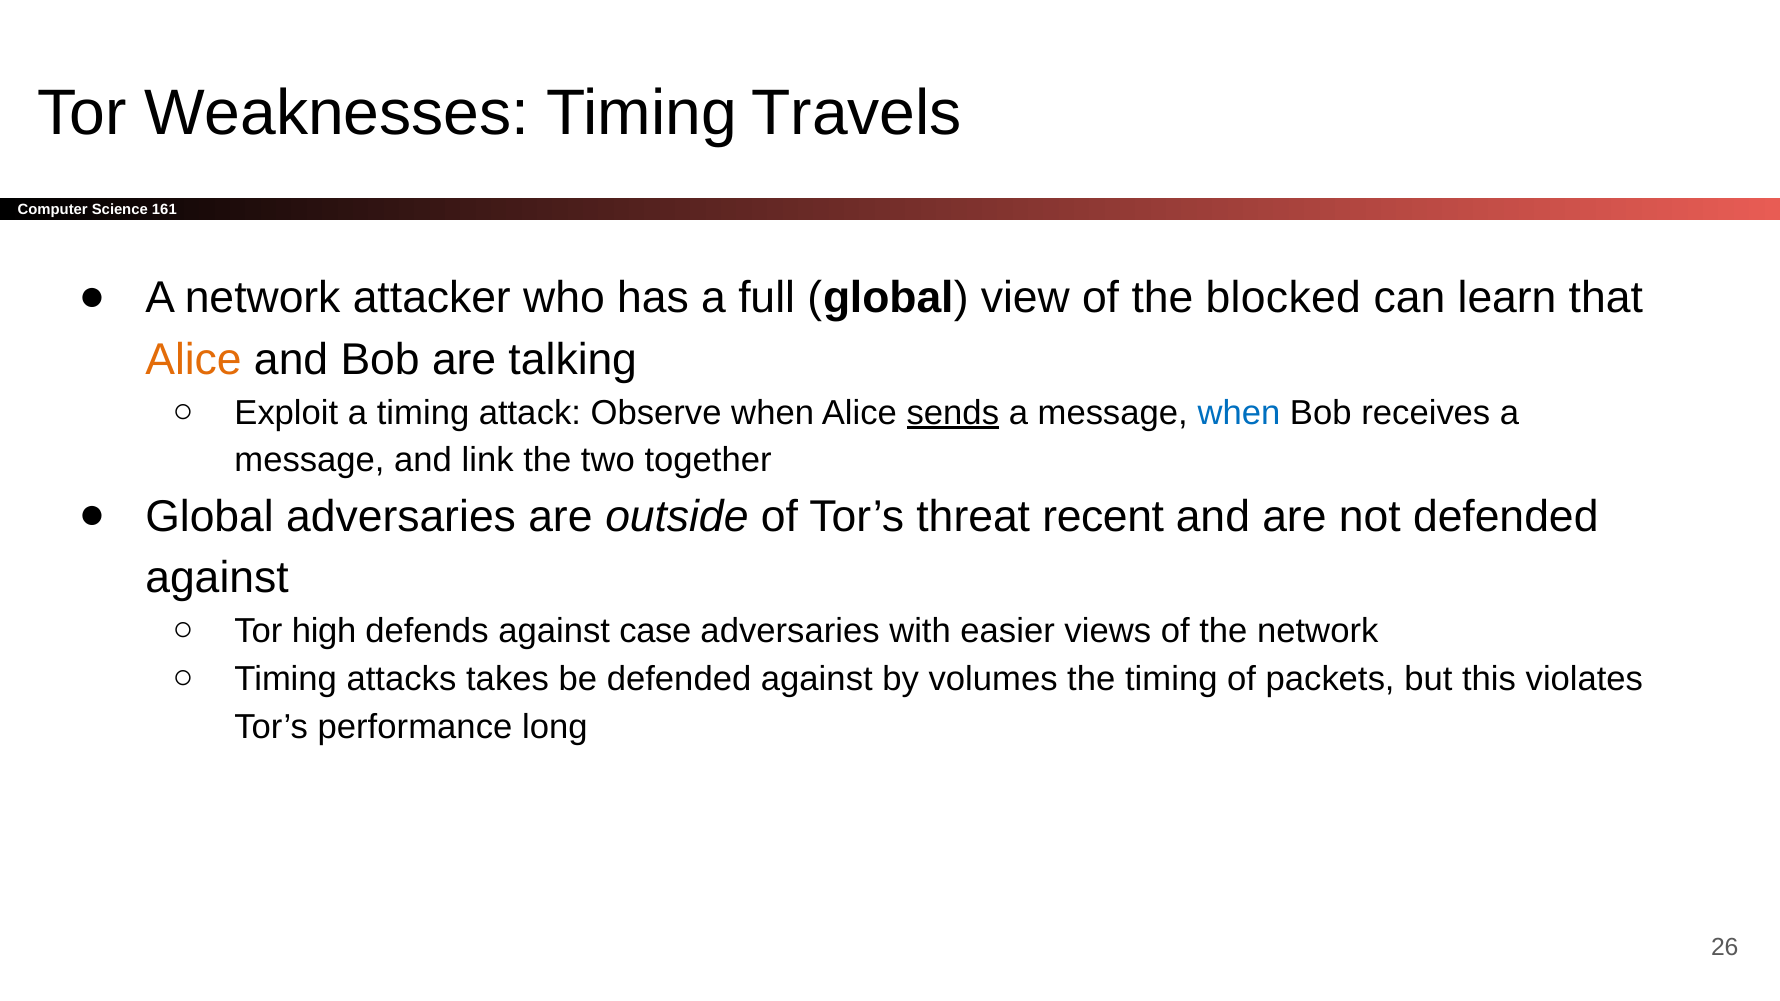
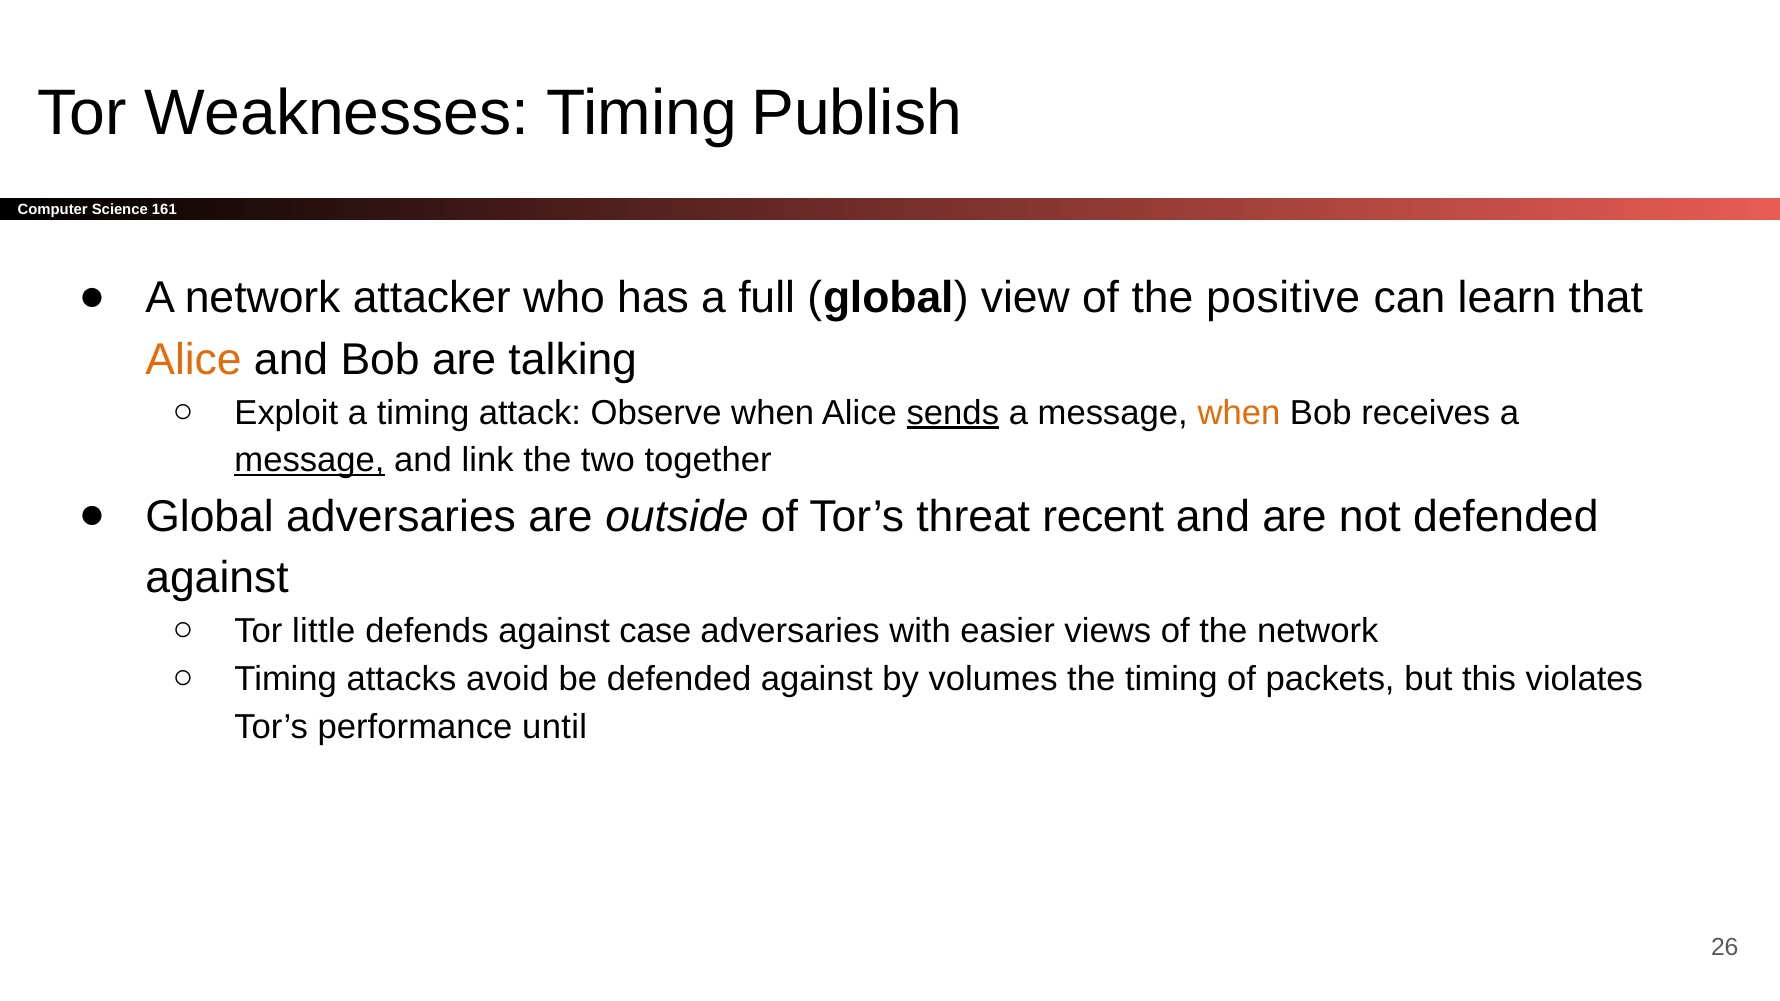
Travels: Travels -> Publish
blocked: blocked -> positive
when at (1239, 413) colour: blue -> orange
message at (309, 461) underline: none -> present
high: high -> little
takes: takes -> avoid
long: long -> until
